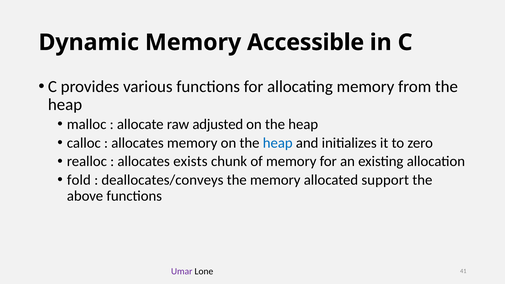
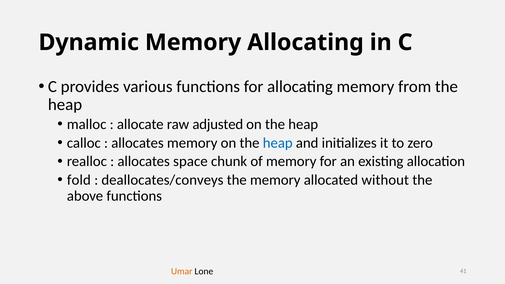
Memory Accessible: Accessible -> Allocating
exists: exists -> space
support: support -> without
Umar colour: purple -> orange
